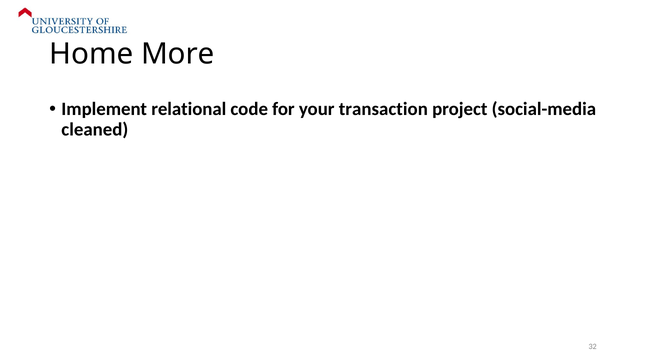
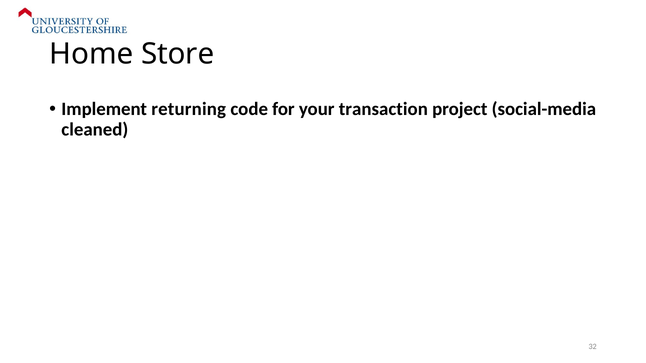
More: More -> Store
relational: relational -> returning
